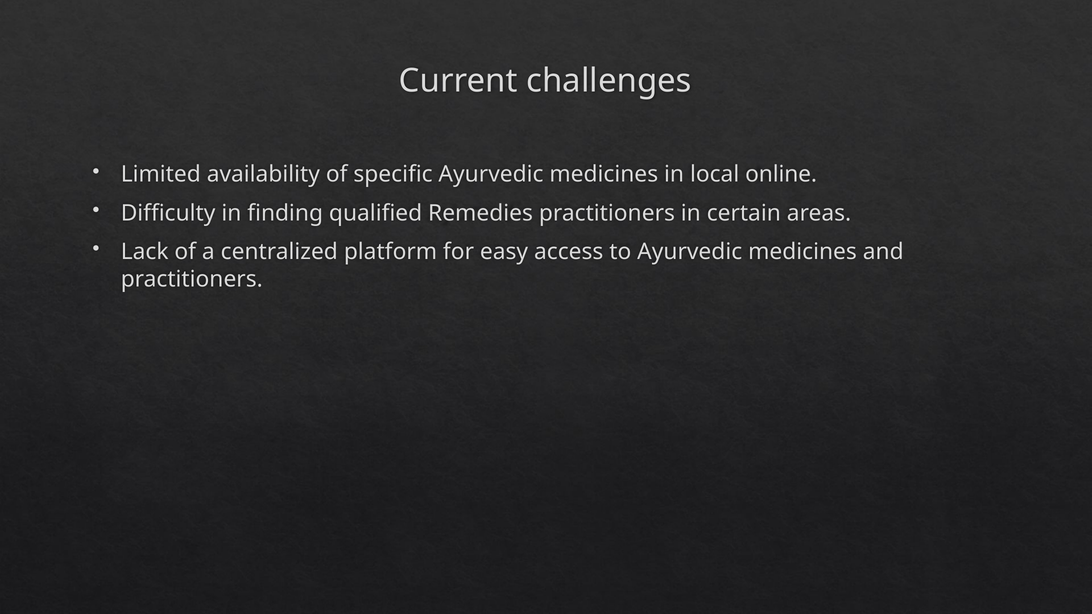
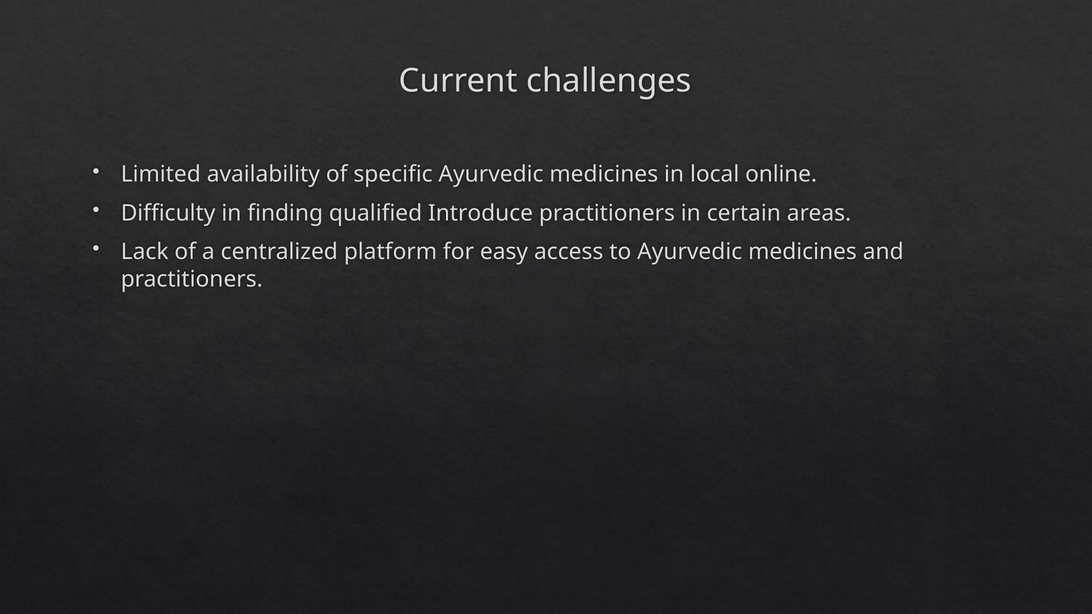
Remedies: Remedies -> Introduce
